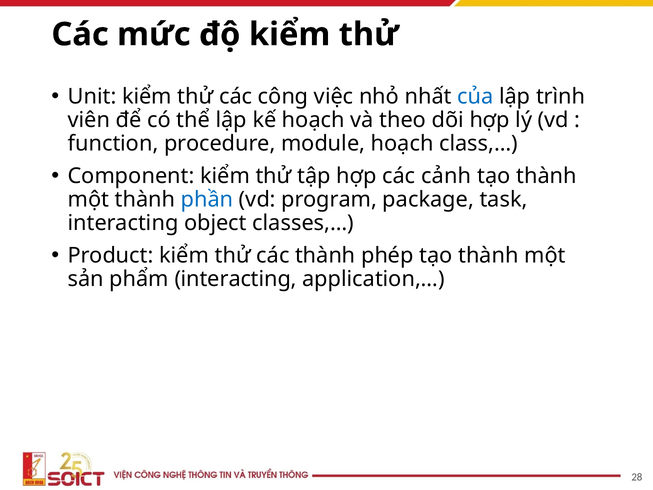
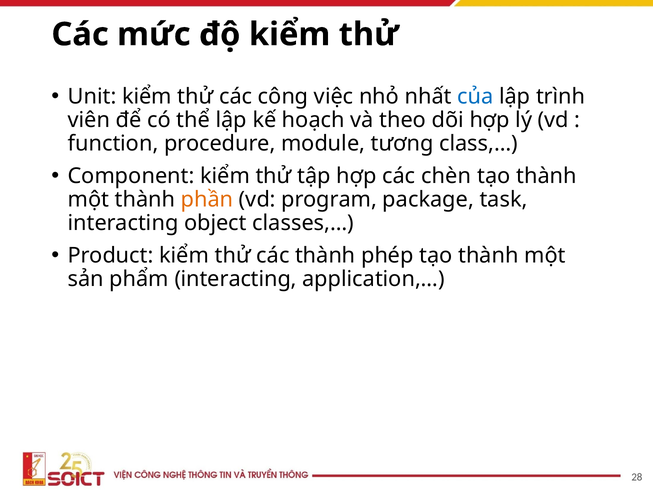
module hoạch: hoạch -> tương
cảnh: cảnh -> chèn
phần colour: blue -> orange
